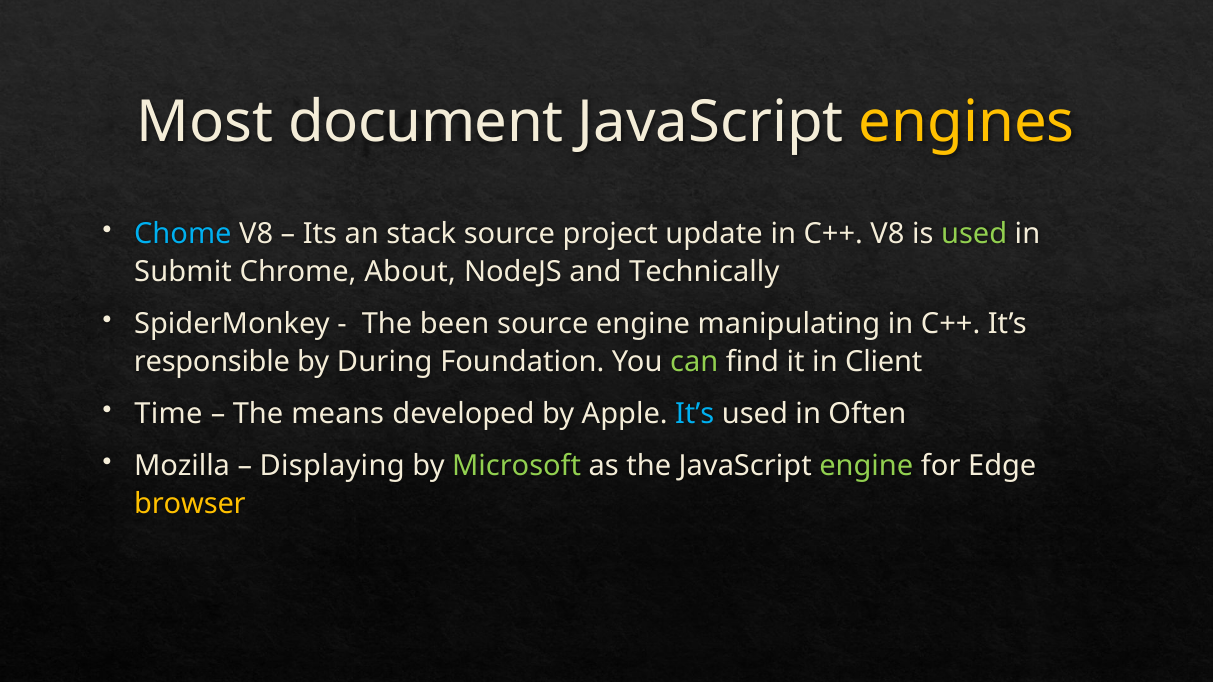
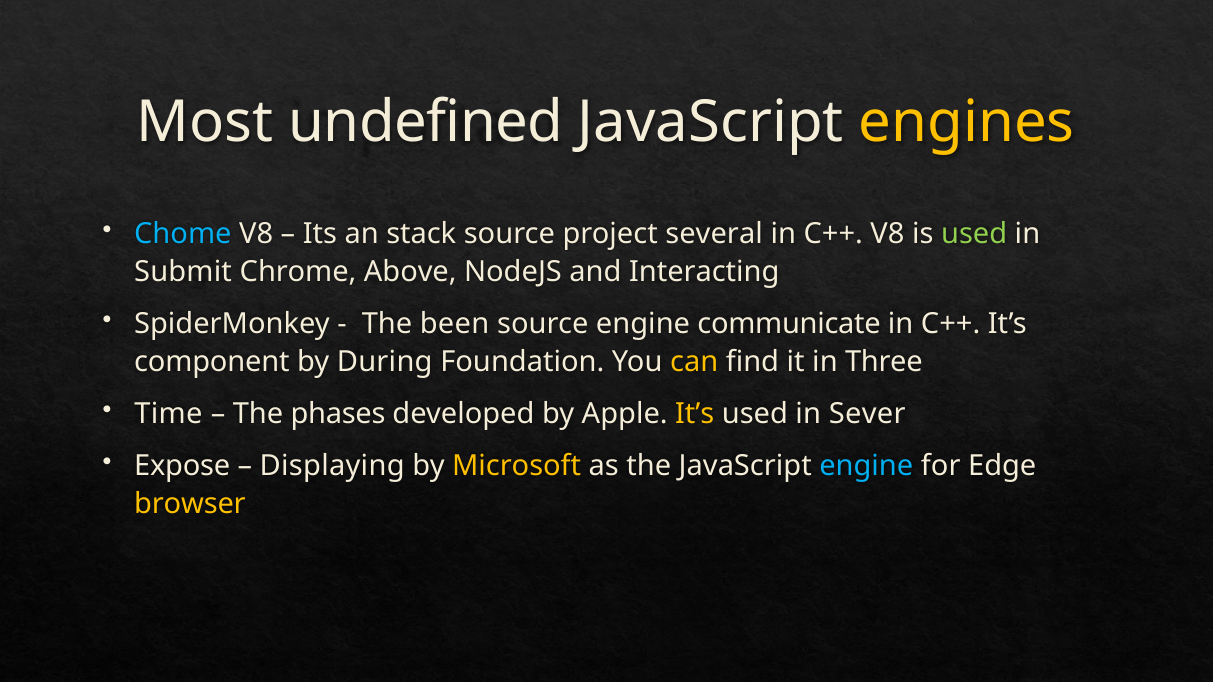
document: document -> undefined
update: update -> several
About: About -> Above
Technically: Technically -> Interacting
manipulating: manipulating -> communicate
responsible: responsible -> component
can colour: light green -> yellow
Client: Client -> Three
means: means -> phases
It’s at (695, 414) colour: light blue -> yellow
Often: Often -> Sever
Mozilla: Mozilla -> Expose
Microsoft colour: light green -> yellow
engine at (866, 466) colour: light green -> light blue
